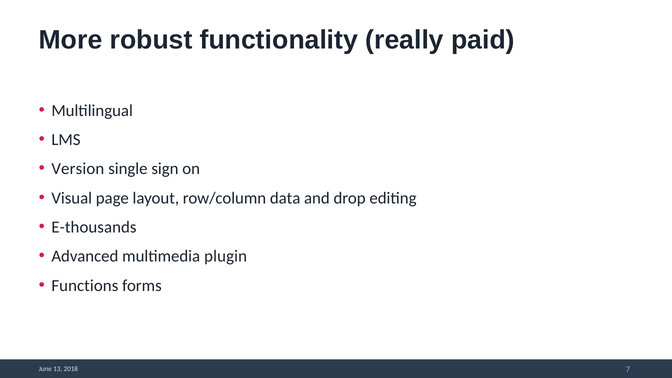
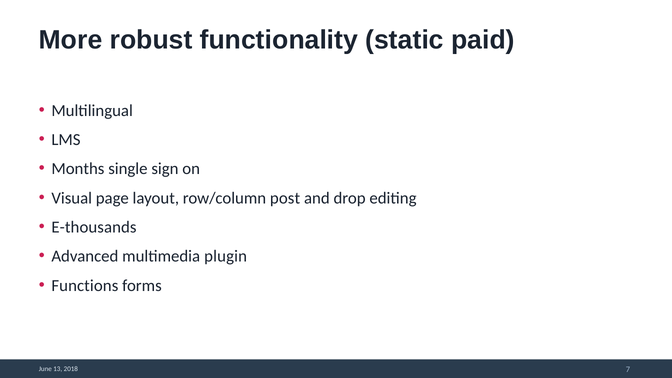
really: really -> static
Version: Version -> Months
data: data -> post
